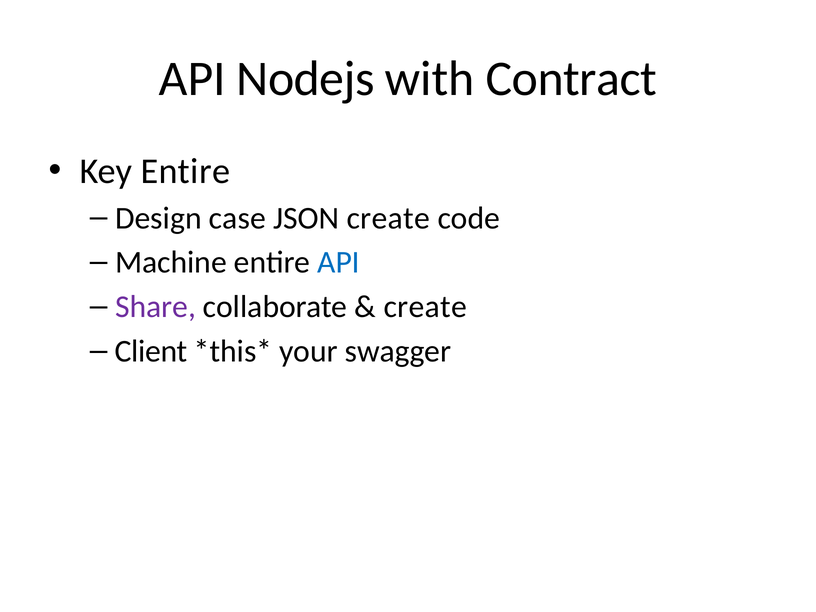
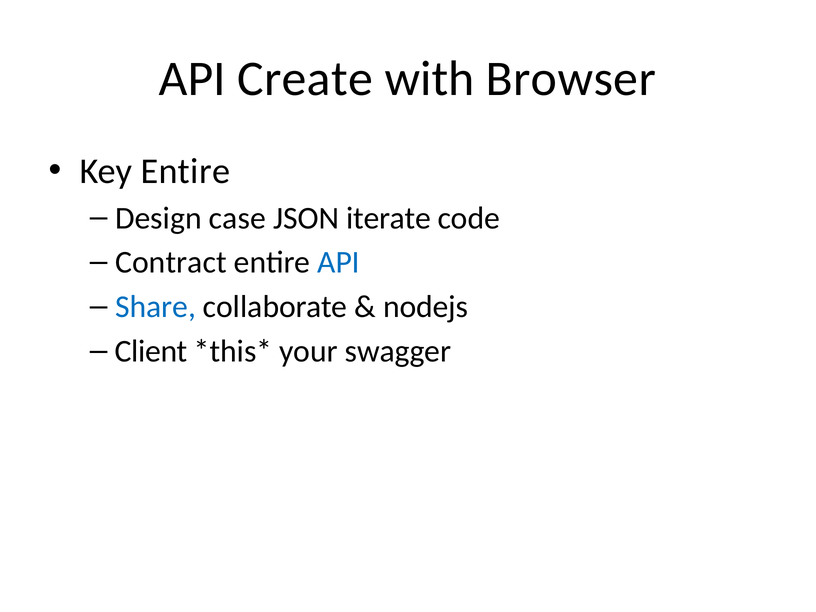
Nodejs: Nodejs -> Create
Contract: Contract -> Browser
JSON create: create -> iterate
Machine: Machine -> Contract
Share colour: purple -> blue
create at (425, 307): create -> nodejs
